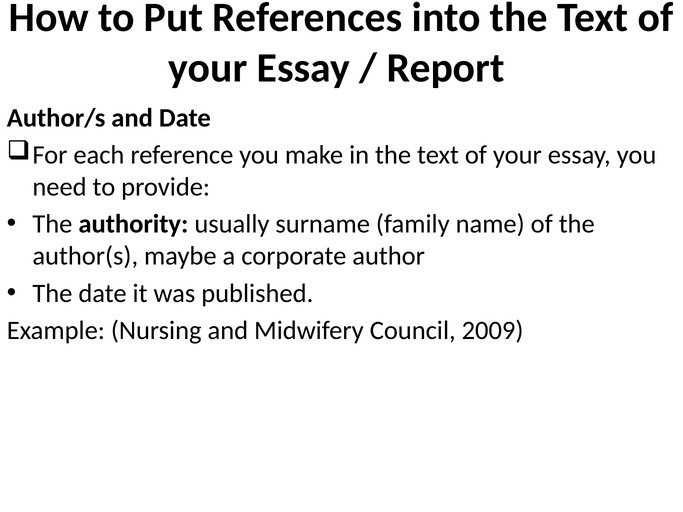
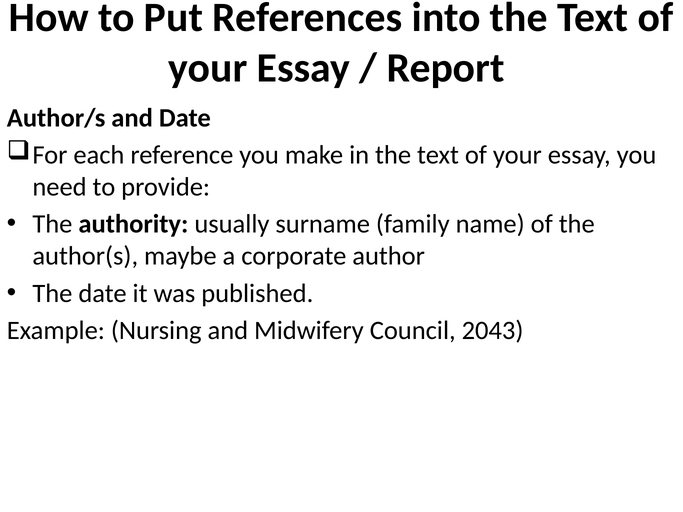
2009: 2009 -> 2043
